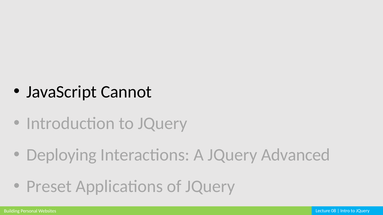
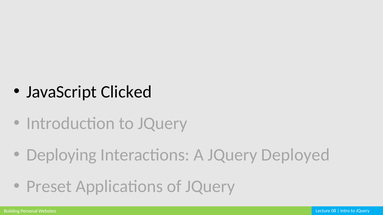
Cannot: Cannot -> Clicked
Advanced: Advanced -> Deployed
